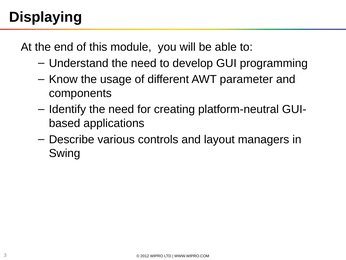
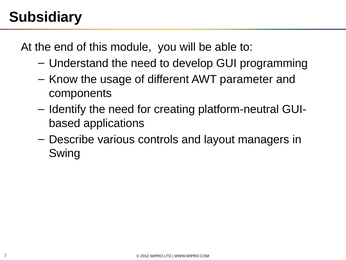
Displaying: Displaying -> Subsidiary
